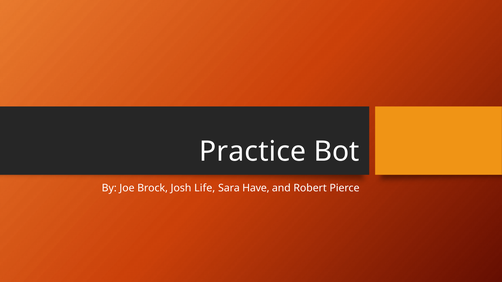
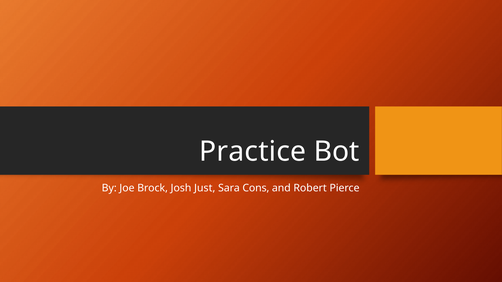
Life: Life -> Just
Have: Have -> Cons
